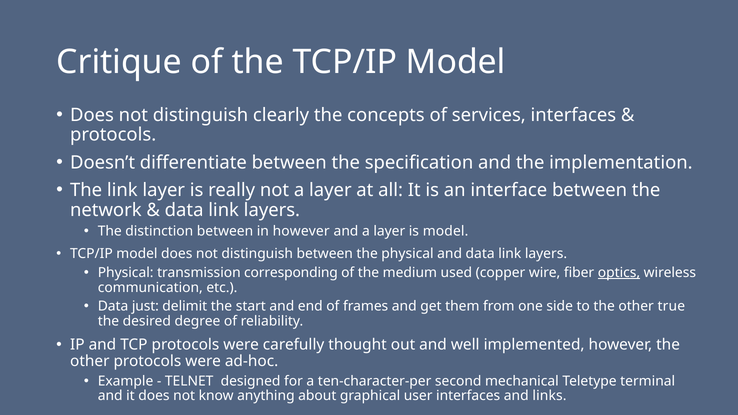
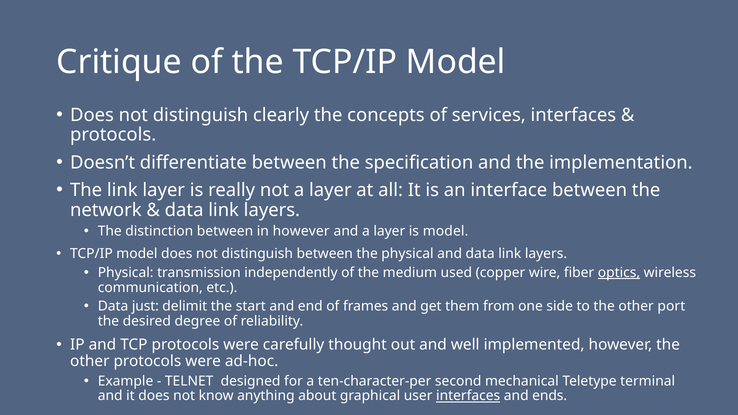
corresponding: corresponding -> independently
true: true -> port
interfaces at (468, 396) underline: none -> present
links: links -> ends
